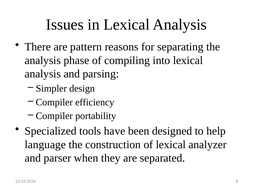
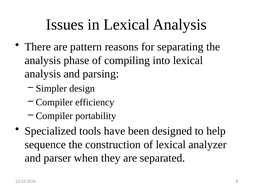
language: language -> sequence
